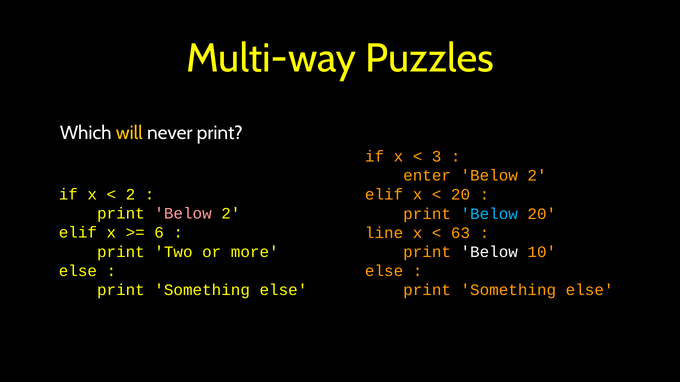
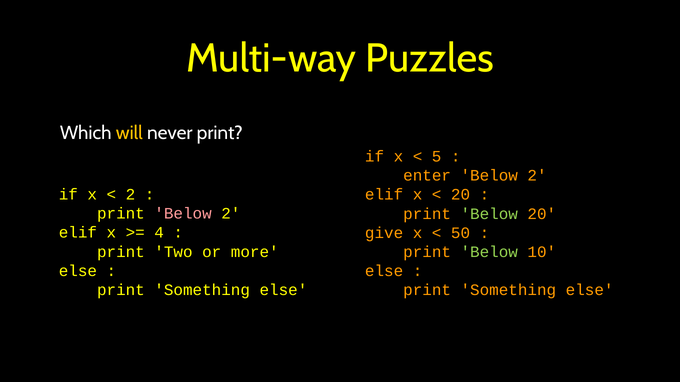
3: 3 -> 5
Below at (489, 214) colour: light blue -> light green
6: 6 -> 4
line: line -> give
63: 63 -> 50
Below at (489, 252) colour: white -> light green
